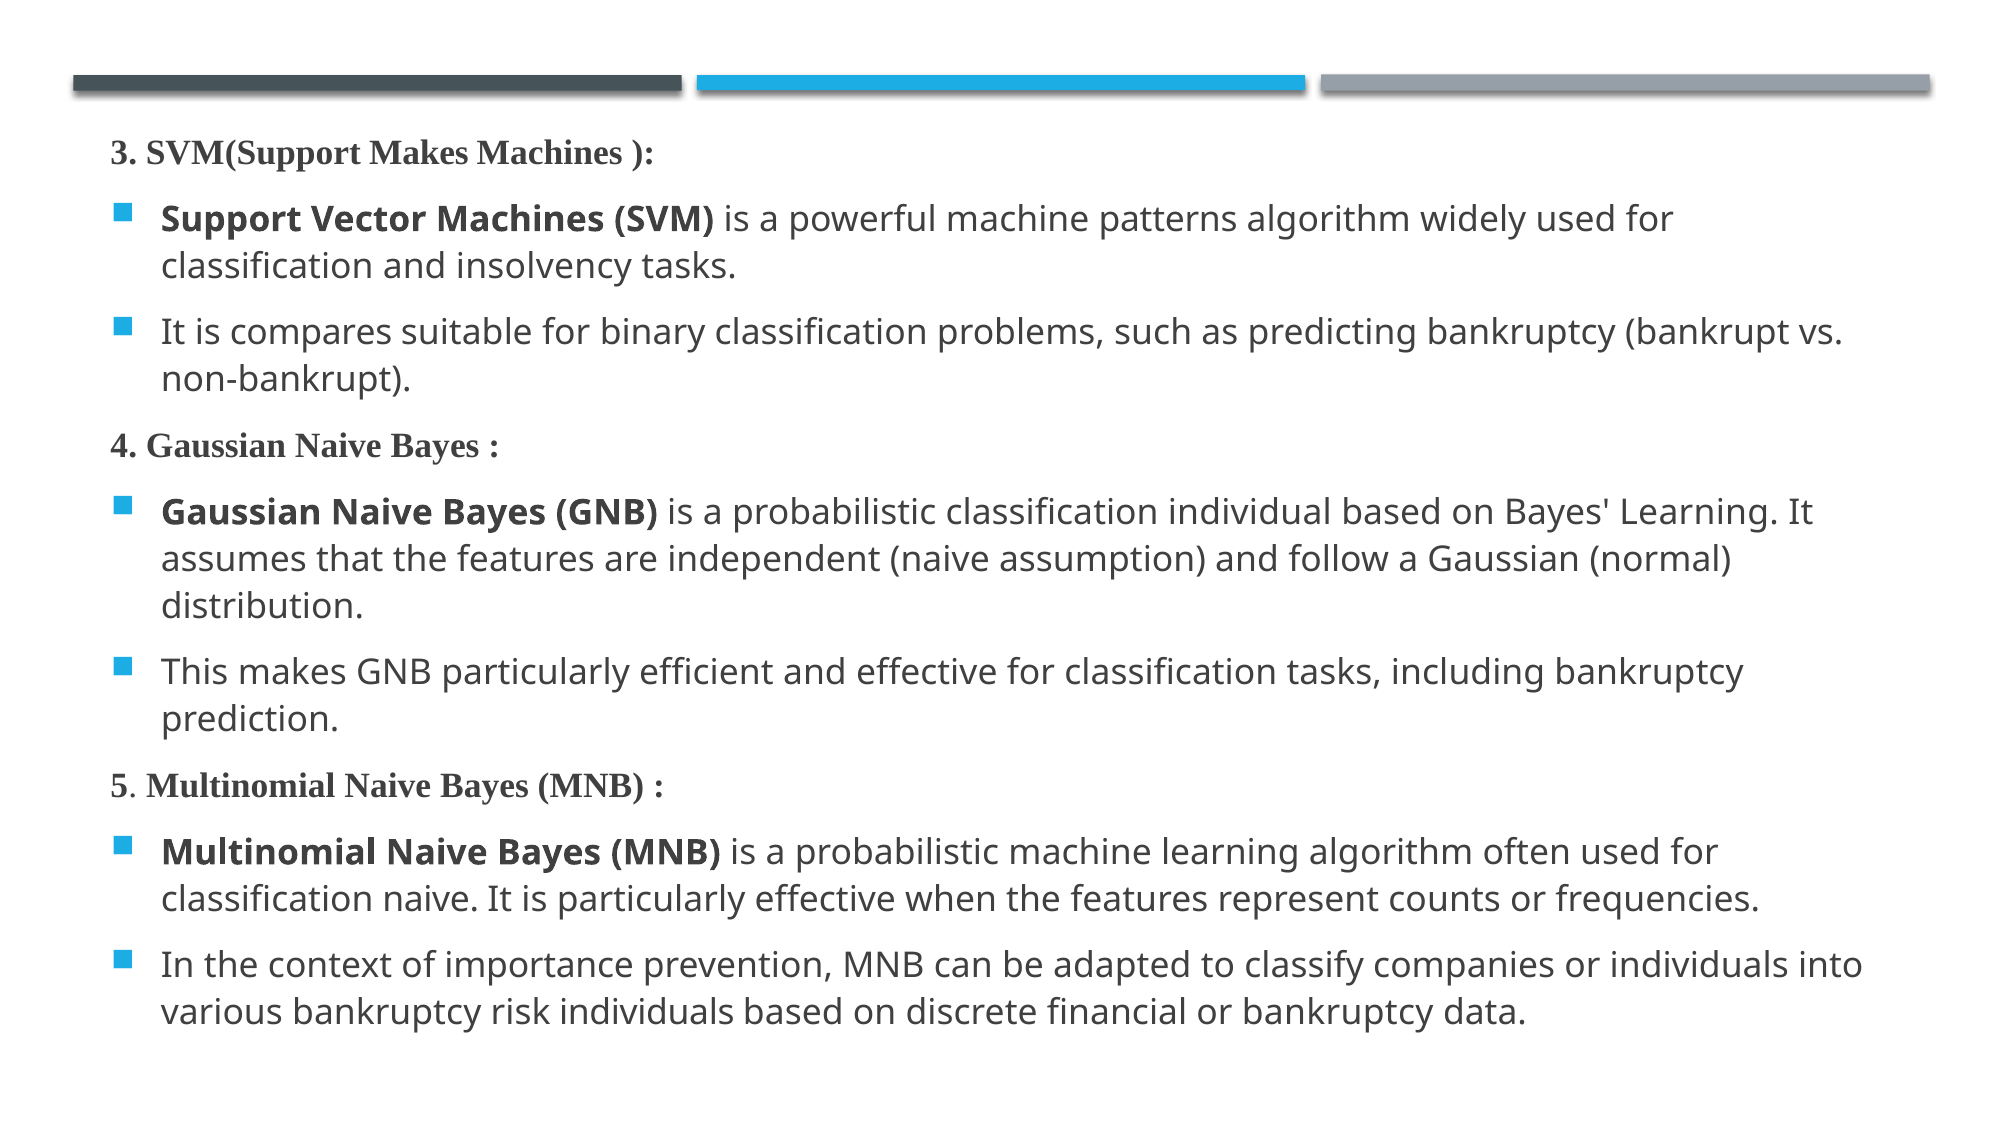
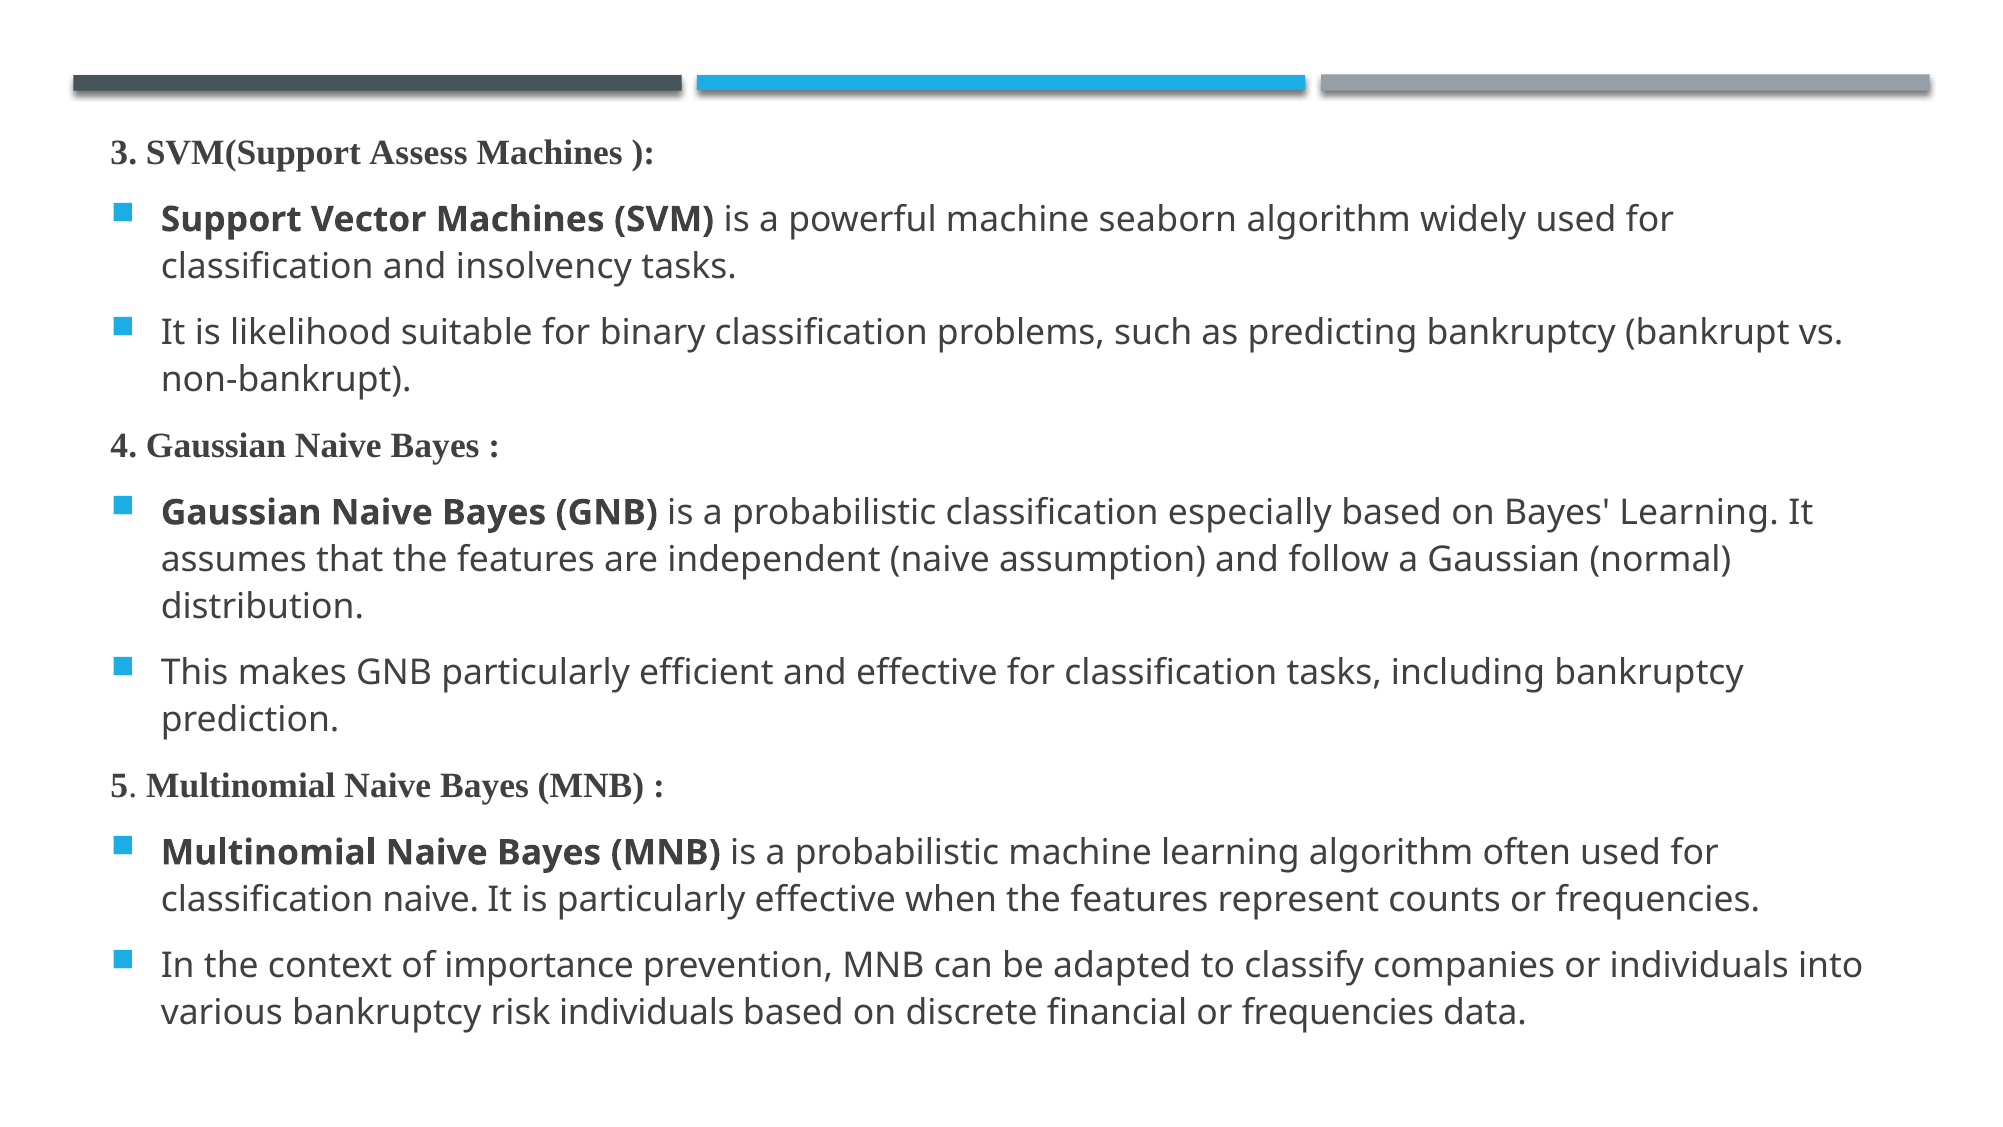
SVM(Support Makes: Makes -> Assess
patterns: patterns -> seaborn
compares: compares -> likelihood
individual: individual -> especially
financial or bankruptcy: bankruptcy -> frequencies
